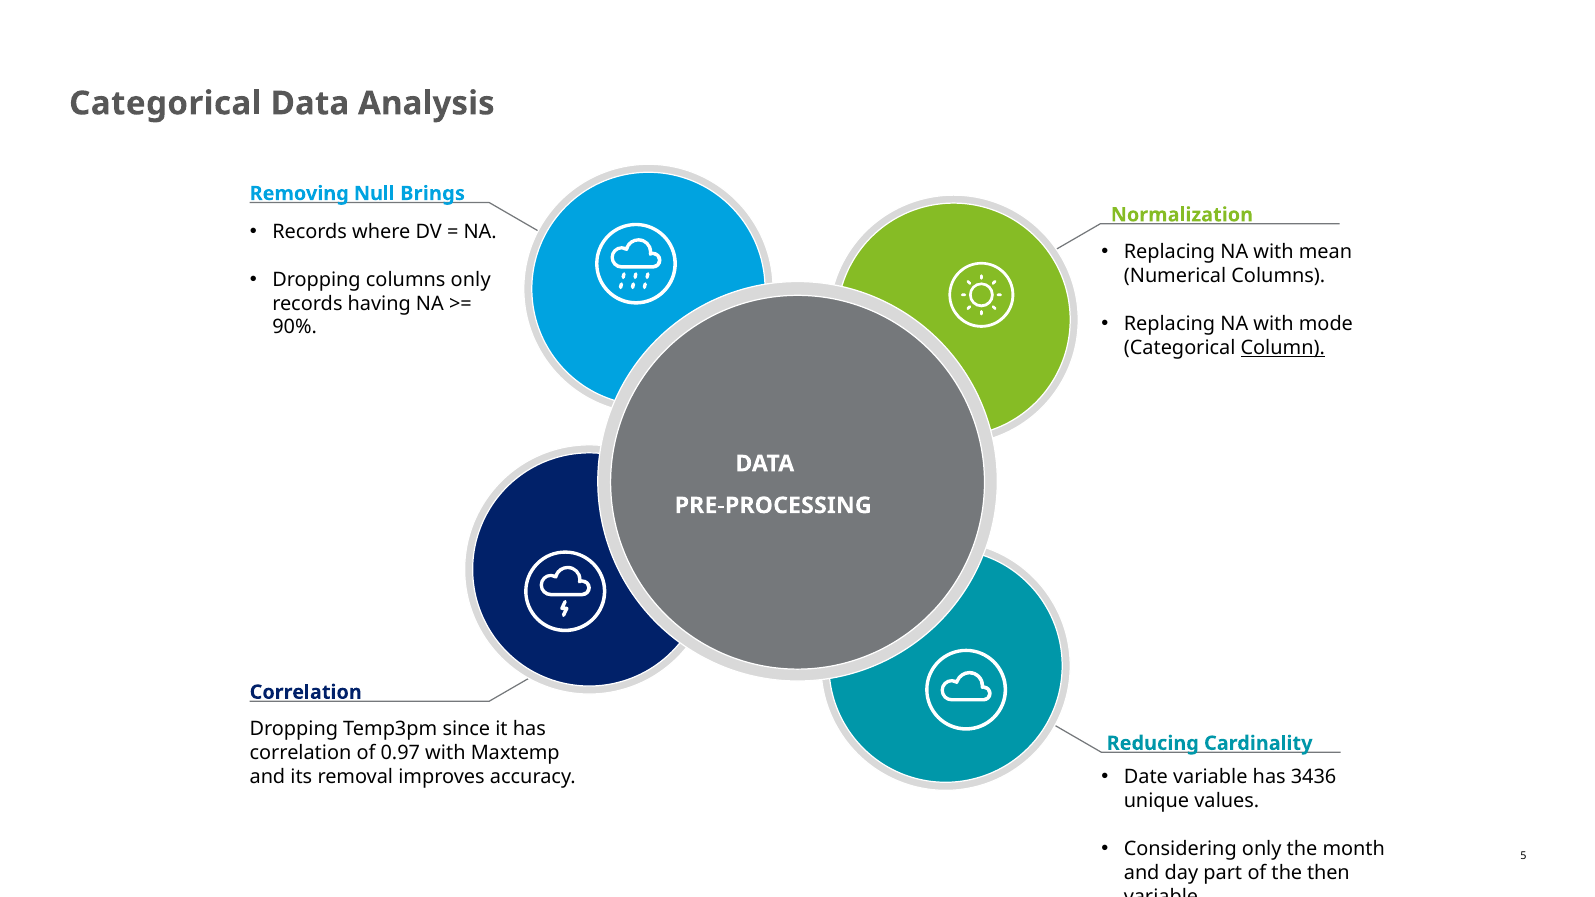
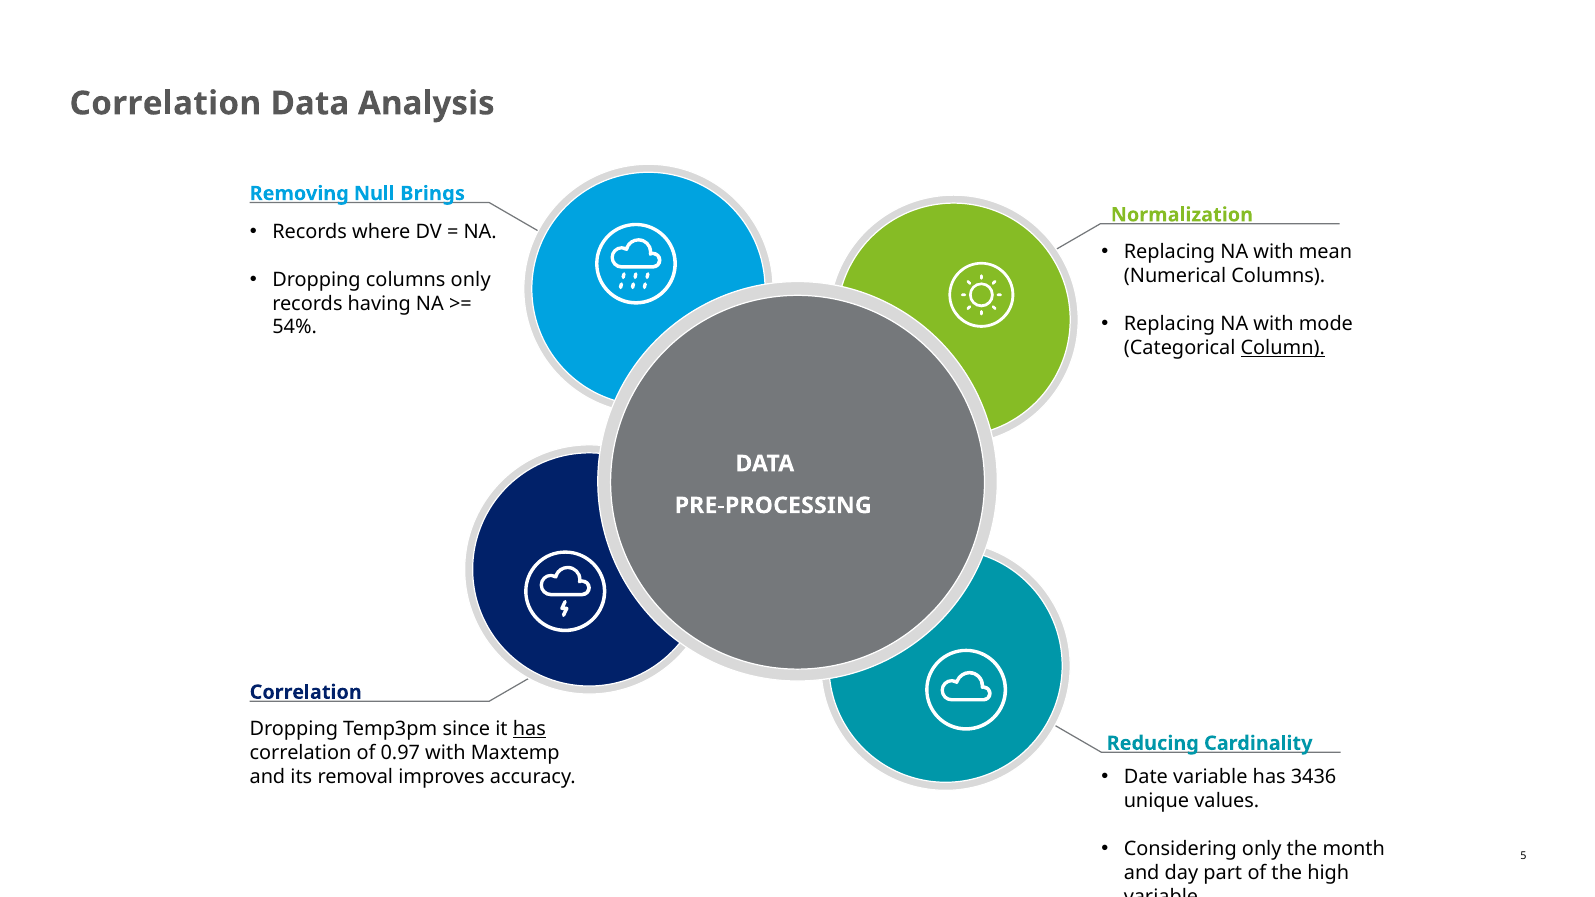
Categorical at (165, 103): Categorical -> Correlation
90%: 90% -> 54%
has at (529, 729) underline: none -> present
then: then -> high
